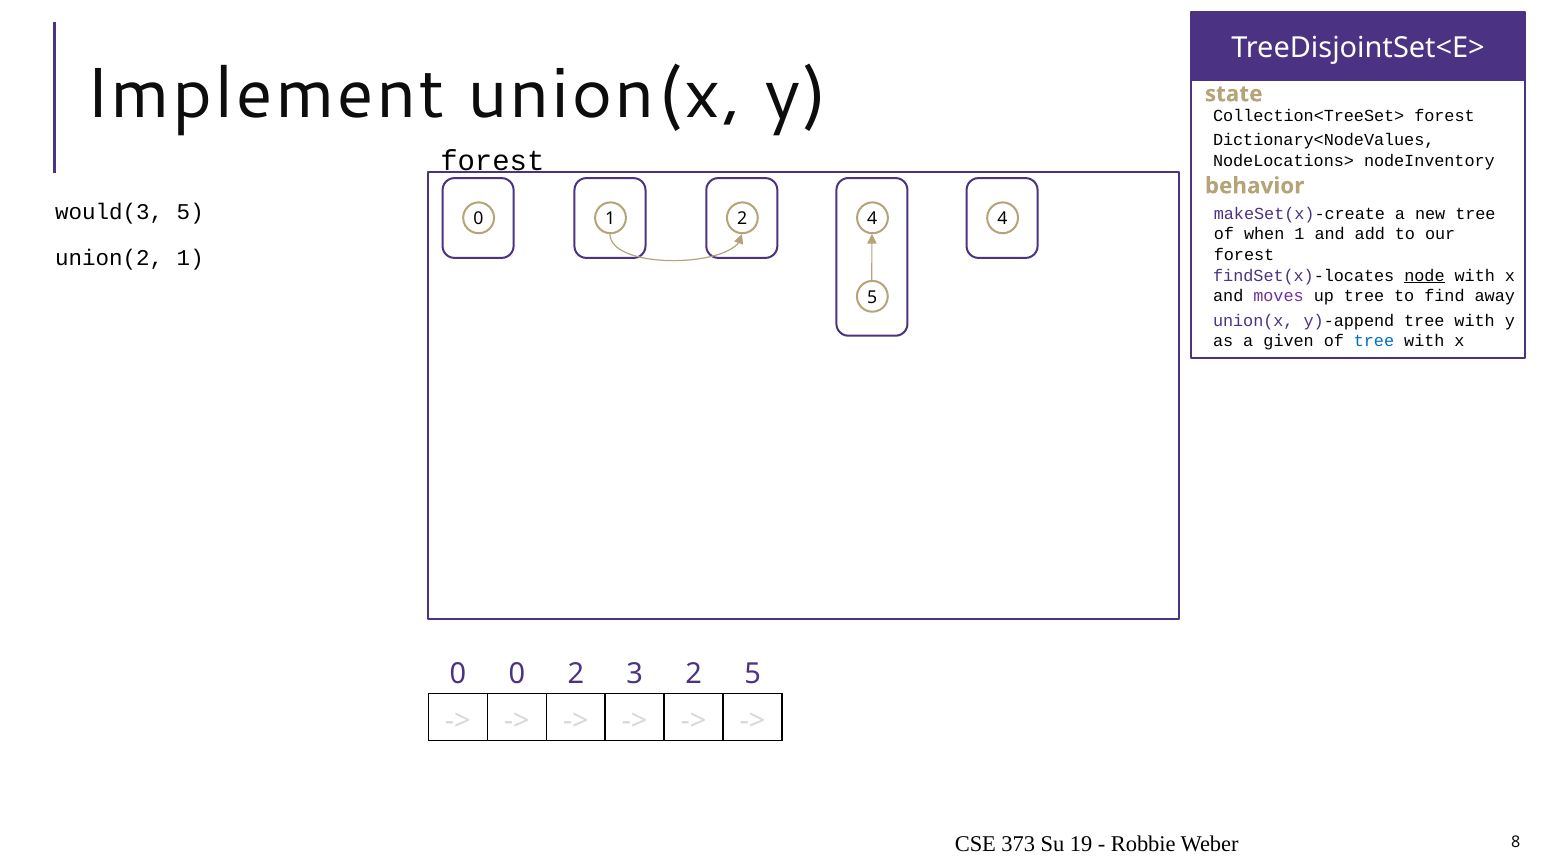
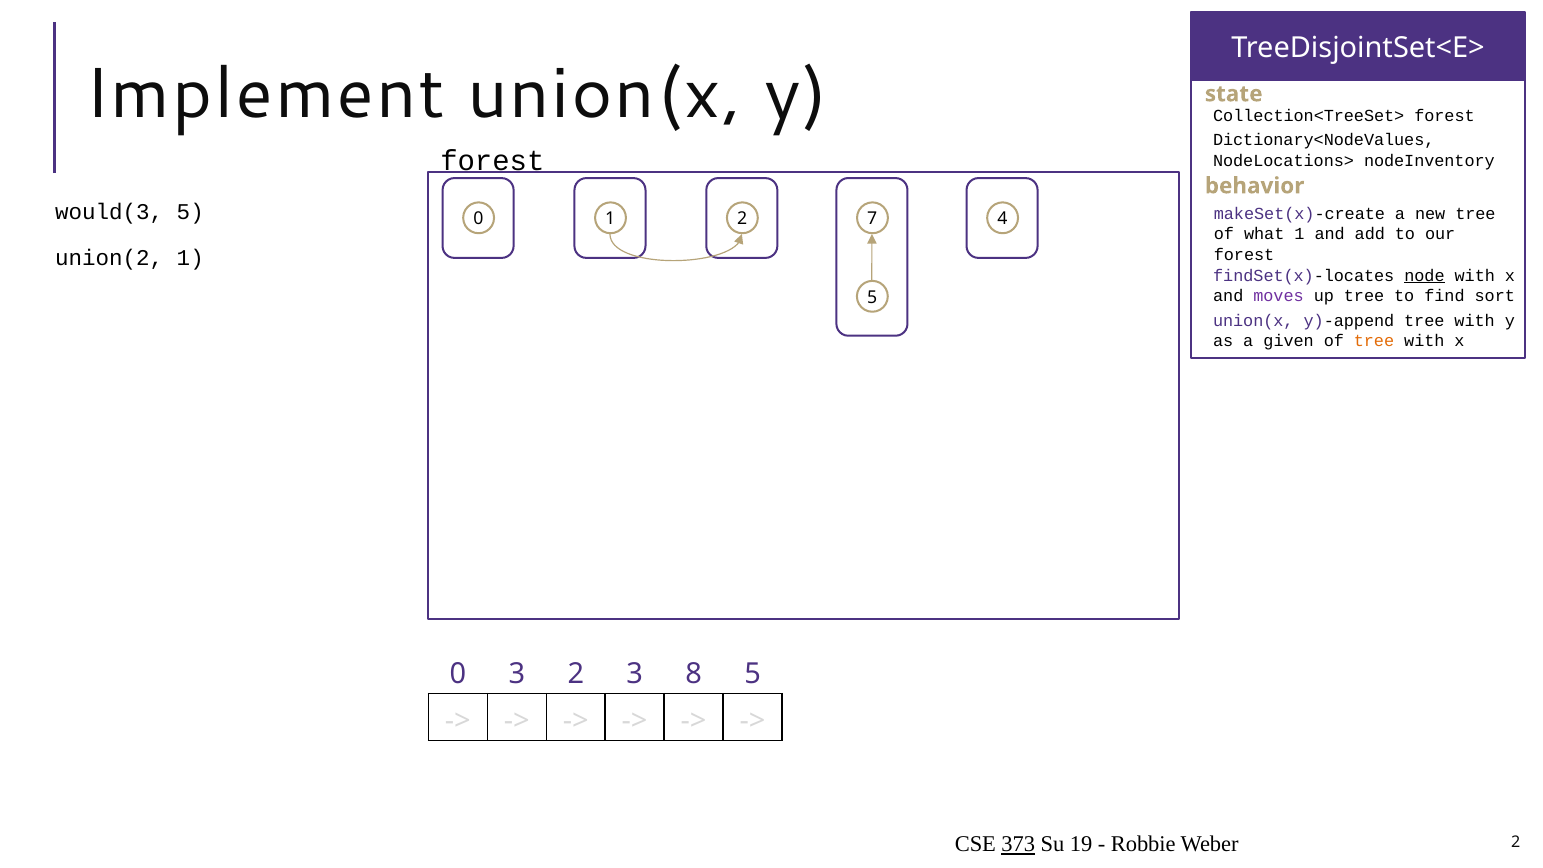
2 4: 4 -> 7
when: when -> what
away: away -> sort
tree at (1374, 341) colour: blue -> orange
0 0: 0 -> 3
3 2: 2 -> 8
373 underline: none -> present
Weber 8: 8 -> 2
